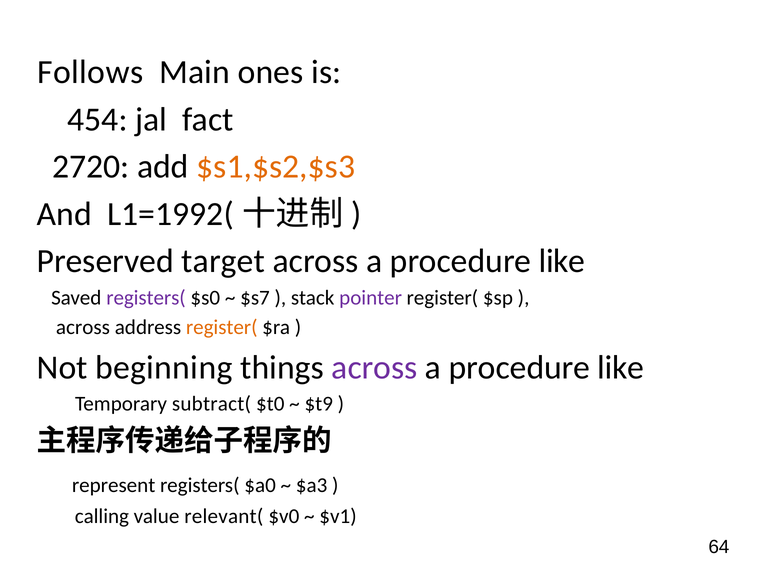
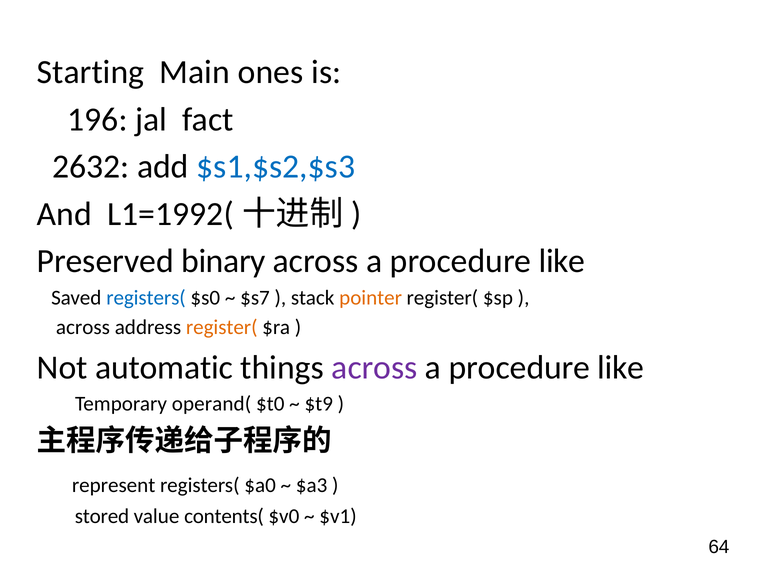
Follows: Follows -> Starting
454: 454 -> 196
2720: 2720 -> 2632
$s1,$s2,$s3 colour: orange -> blue
target: target -> binary
registers( at (146, 297) colour: purple -> blue
pointer colour: purple -> orange
beginning: beginning -> automatic
subtract(: subtract( -> operand(
calling: calling -> stored
relevant(: relevant( -> contents(
